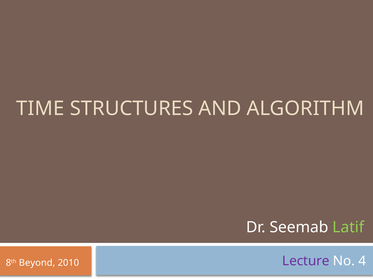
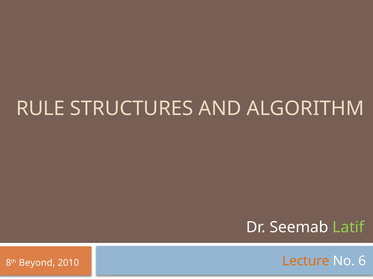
TIME: TIME -> RULE
Lecture colour: purple -> orange
4: 4 -> 6
